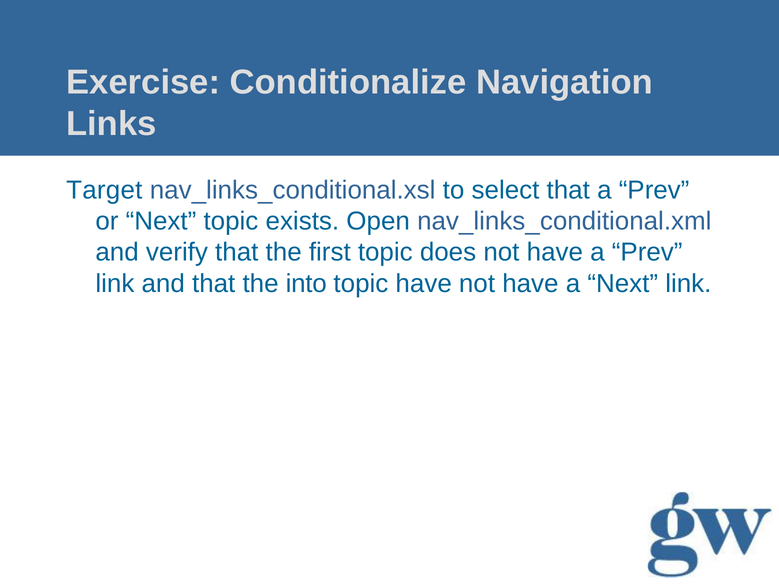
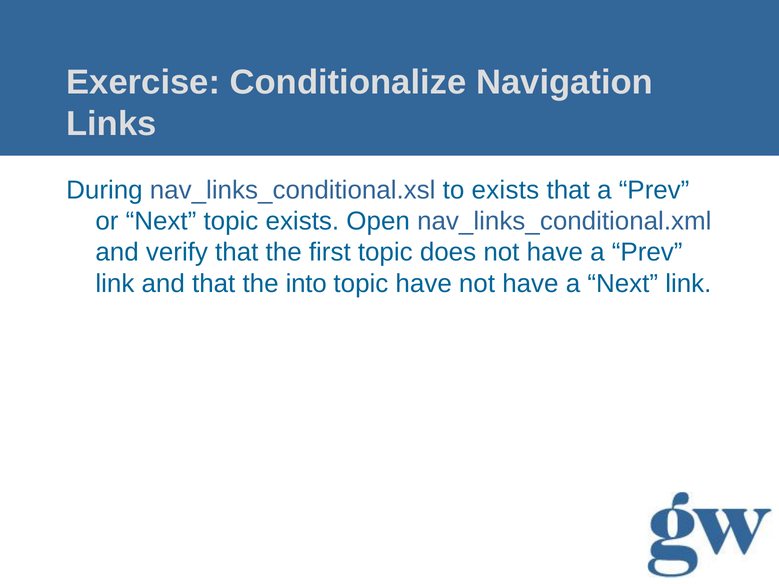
Target: Target -> During
to select: select -> exists
